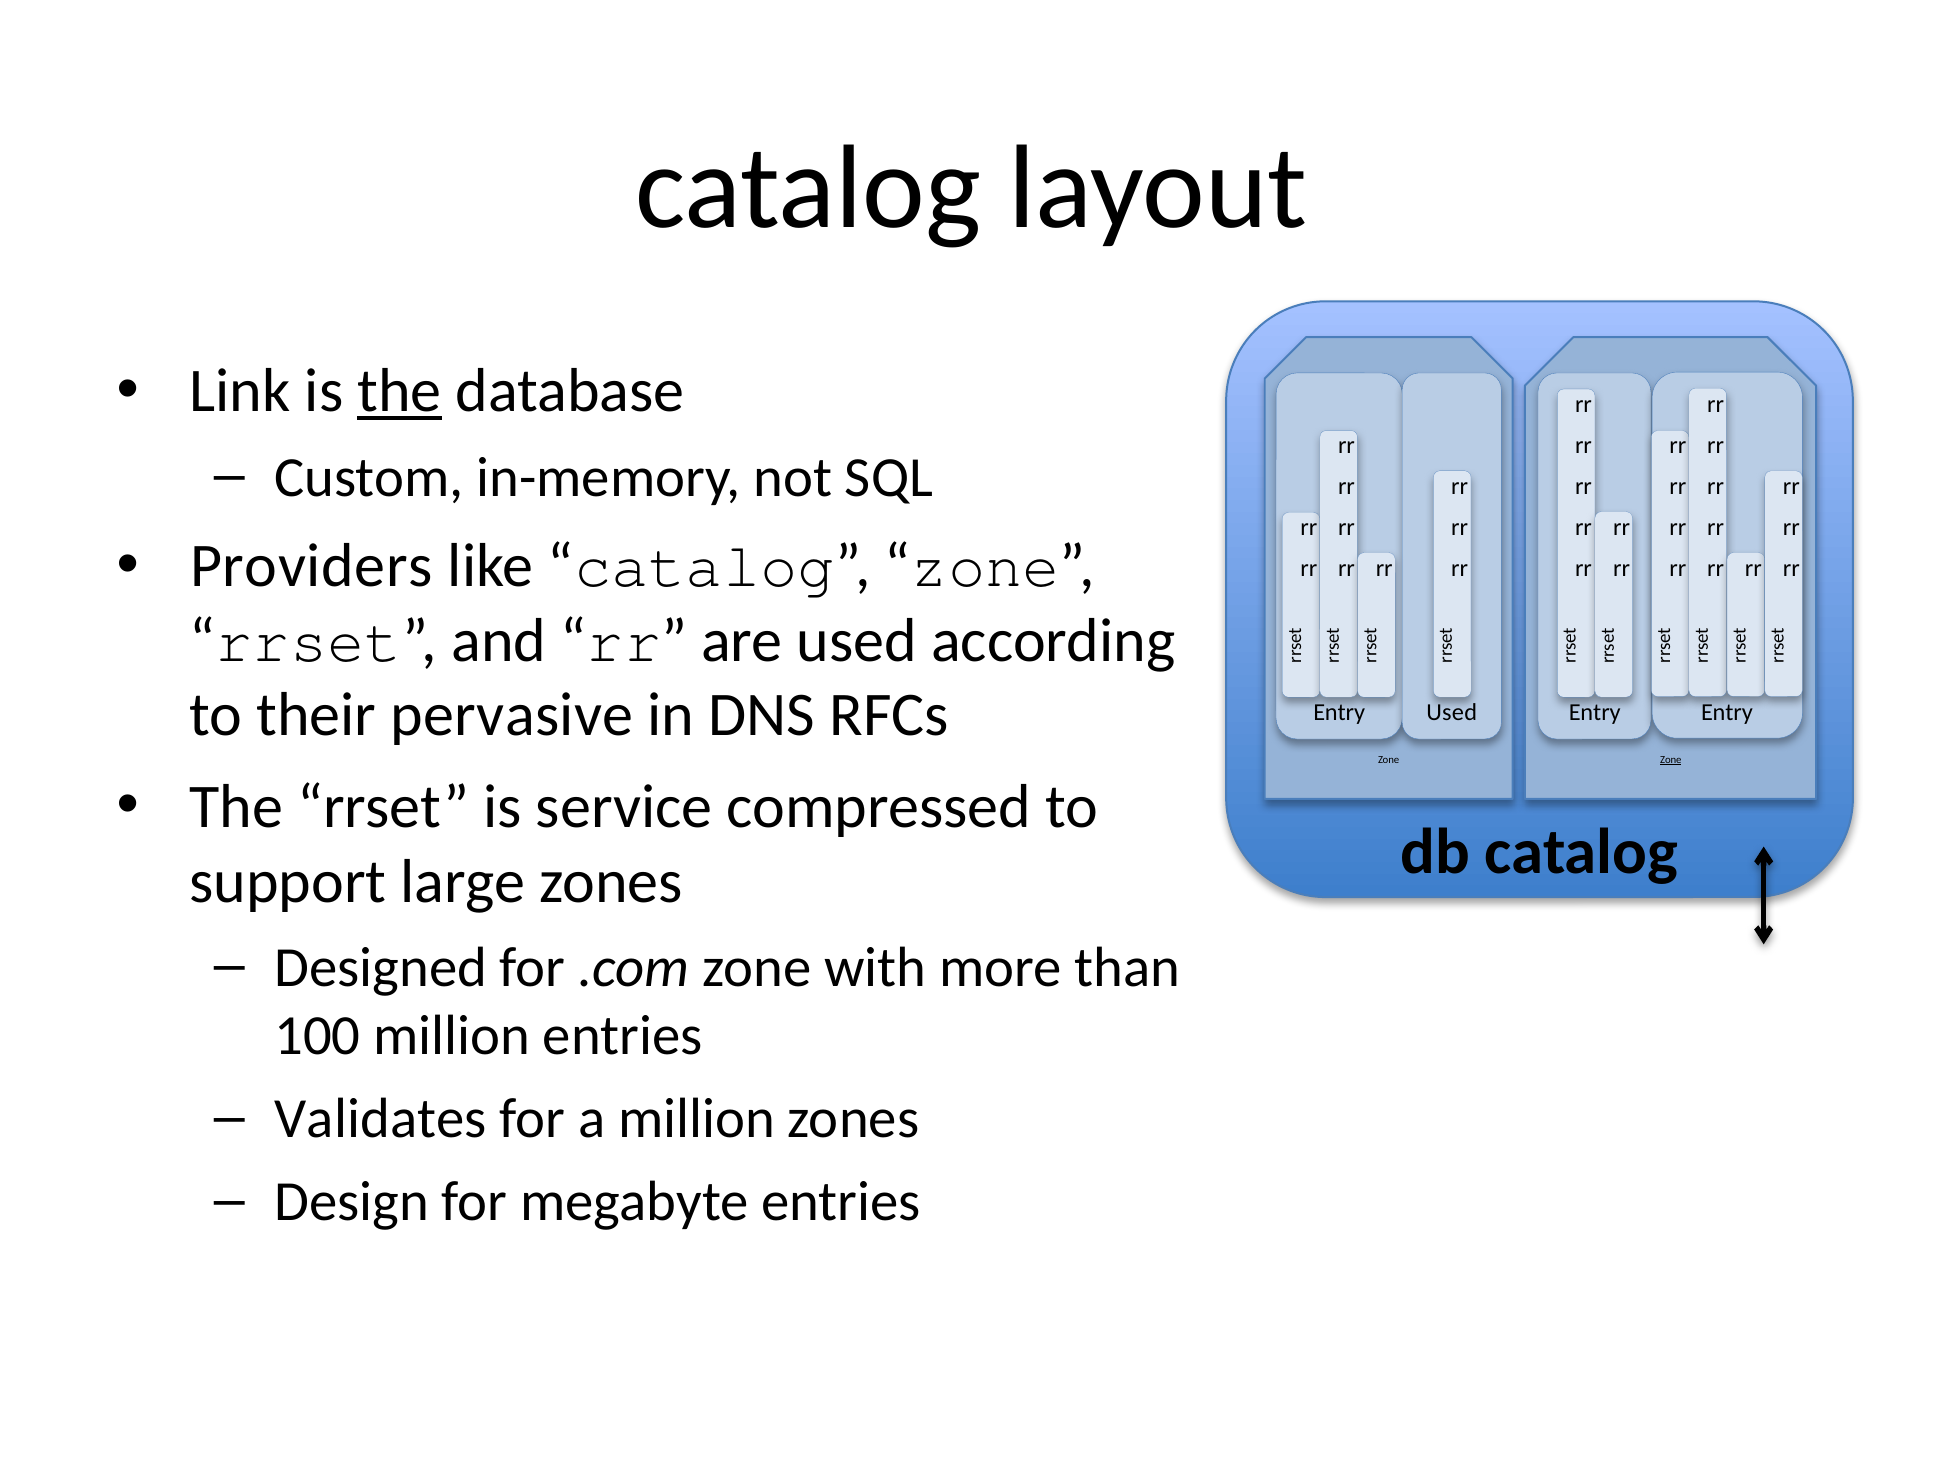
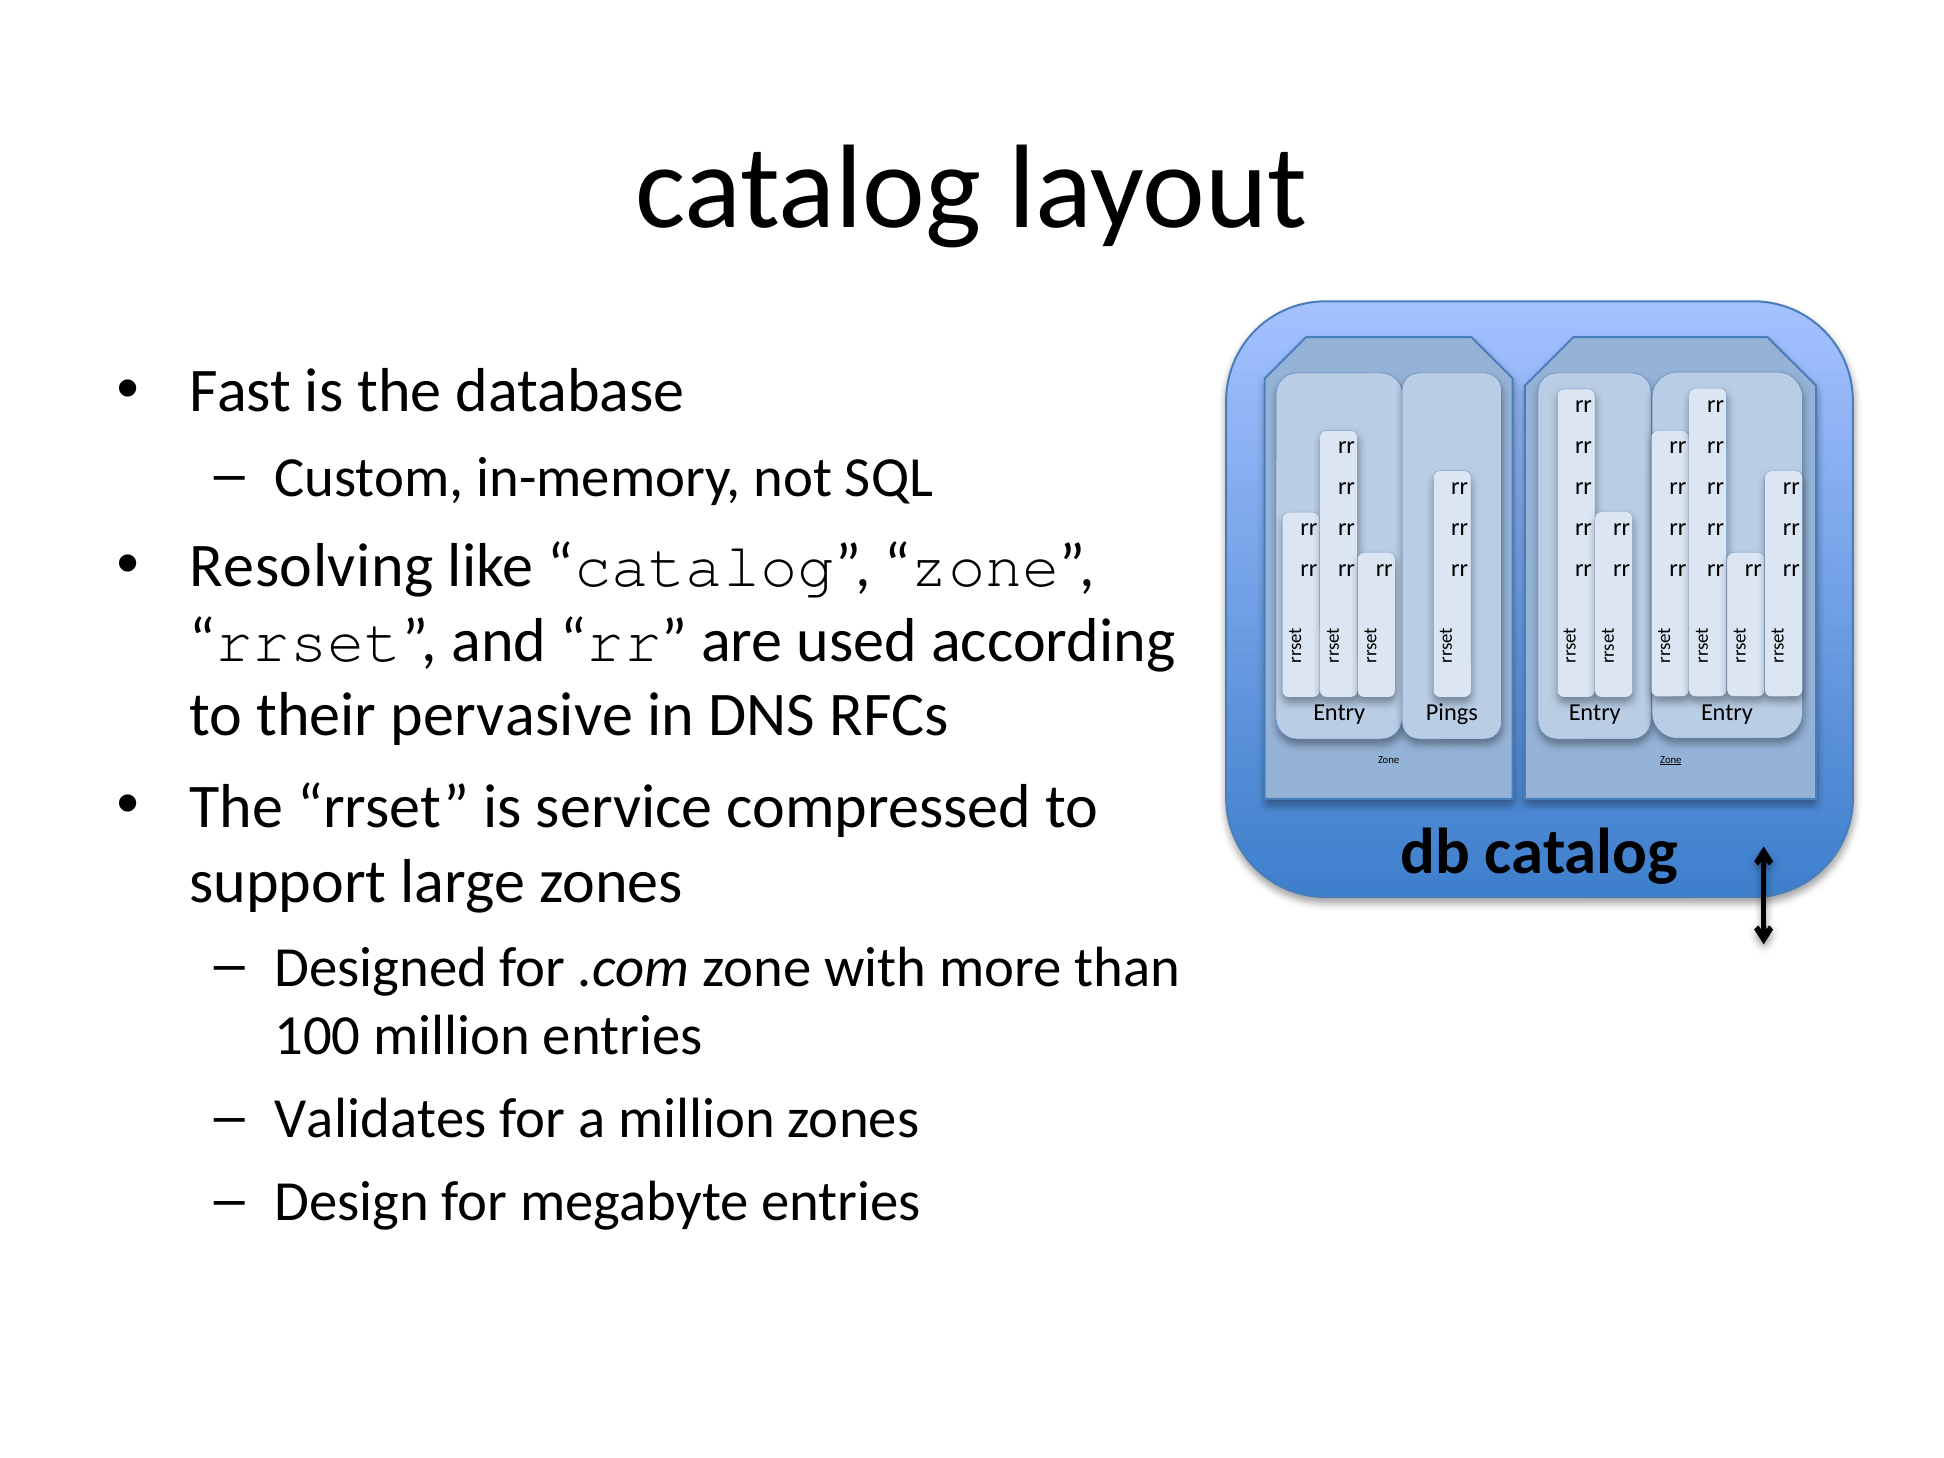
Link: Link -> Fast
the at (399, 392) underline: present -> none
Providers: Providers -> Resolving
Used at (1452, 713): Used -> Pings
